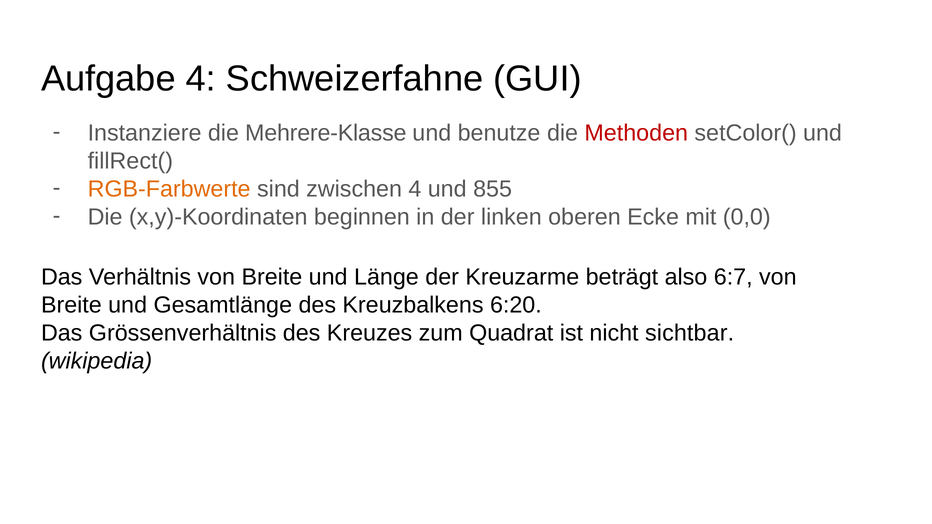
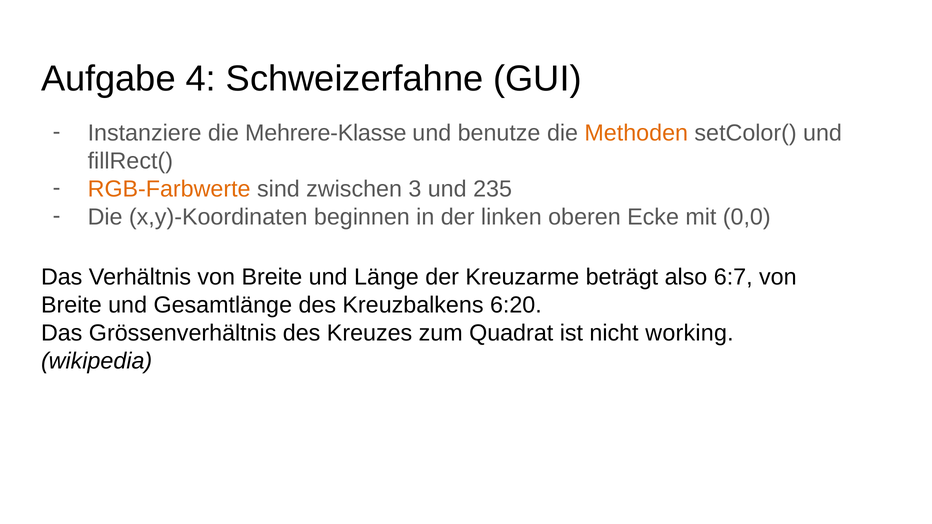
Methoden colour: red -> orange
zwischen 4: 4 -> 3
855: 855 -> 235
sichtbar: sichtbar -> working
